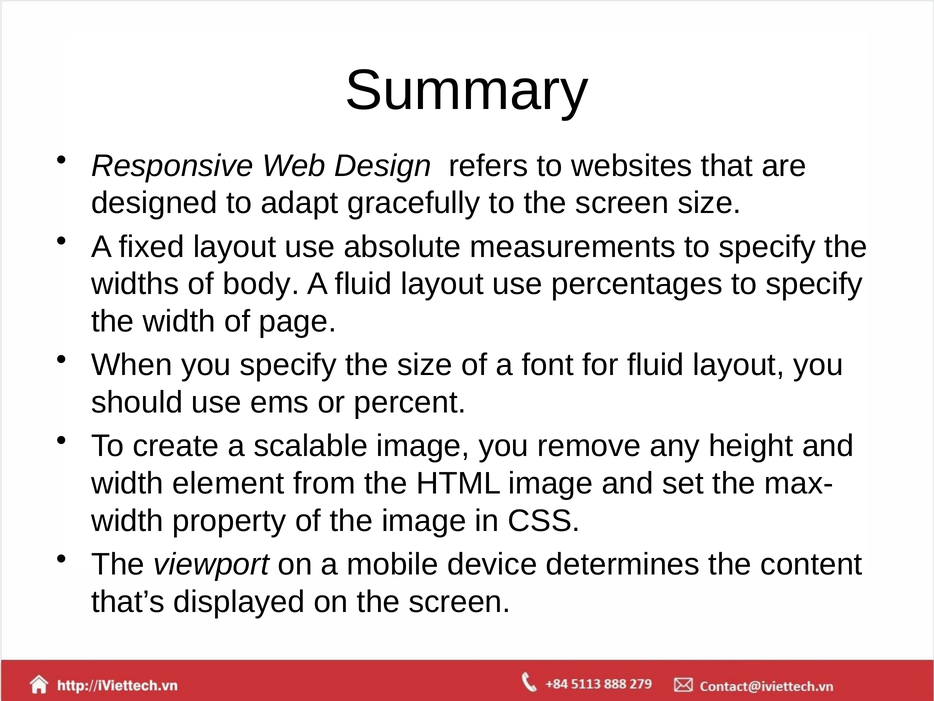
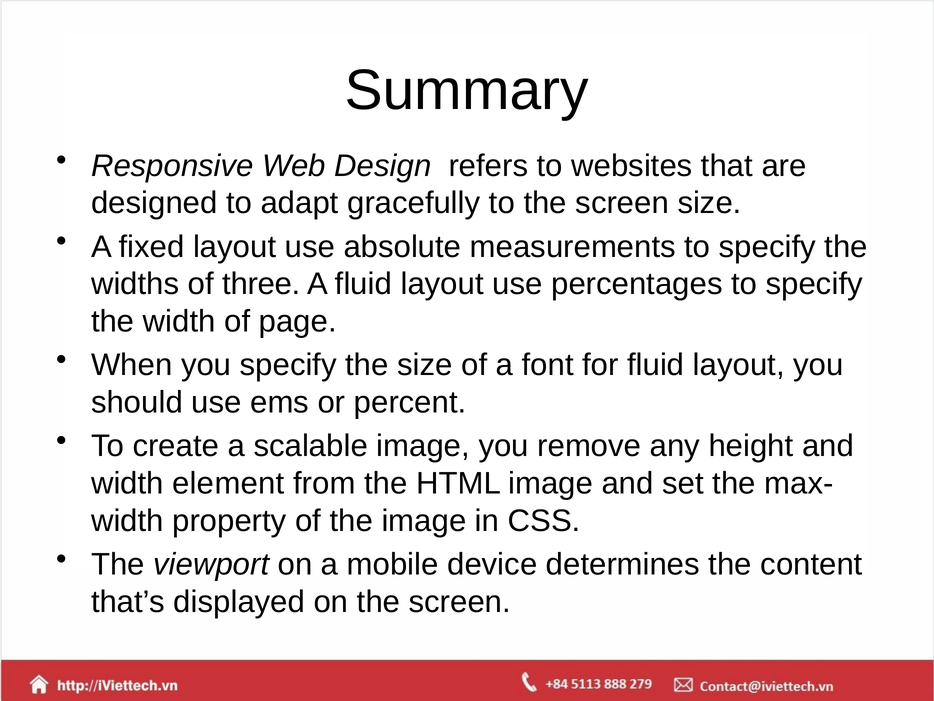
body: body -> three
